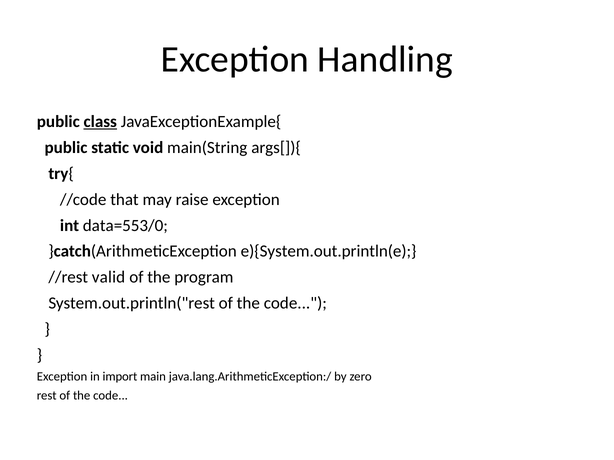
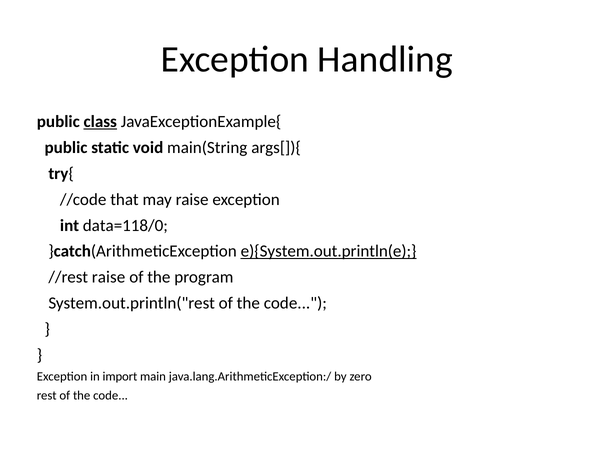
data=553/0: data=553/0 -> data=118/0
e){System.out.println(e underline: none -> present
//rest valid: valid -> raise
